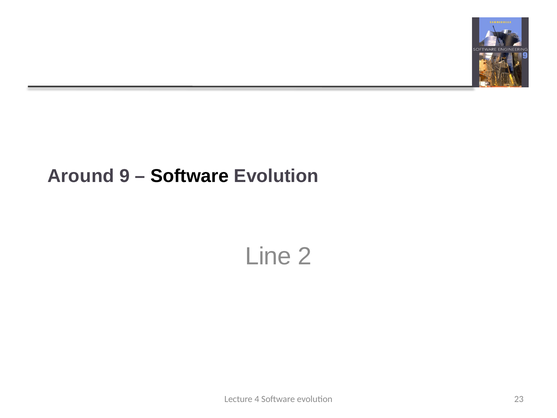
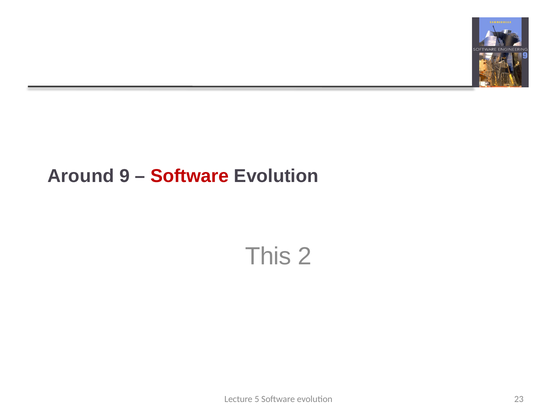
Software at (190, 176) colour: black -> red
Line: Line -> This
4: 4 -> 5
